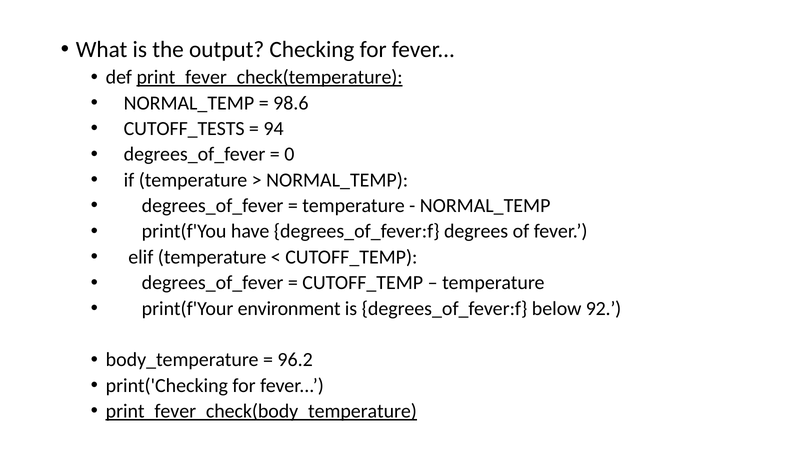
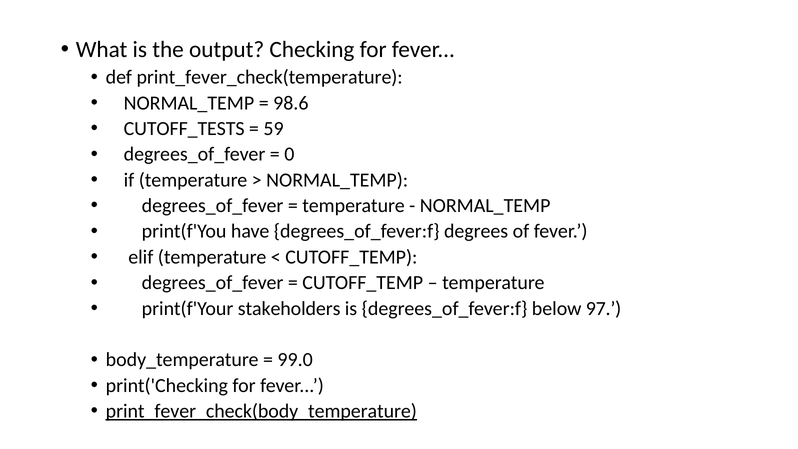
print_fever_check(temperature underline: present -> none
94: 94 -> 59
environment: environment -> stakeholders
92: 92 -> 97
96.2: 96.2 -> 99.0
